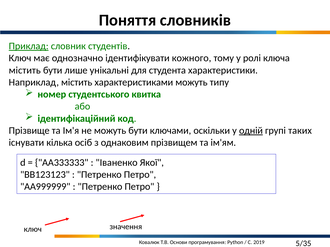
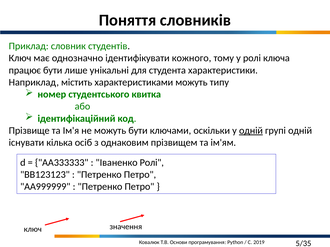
Приклад underline: present -> none
містить at (25, 70): містить -> працює
групі таких: таких -> одній
Іваненко Якої: Якої -> Ролі
